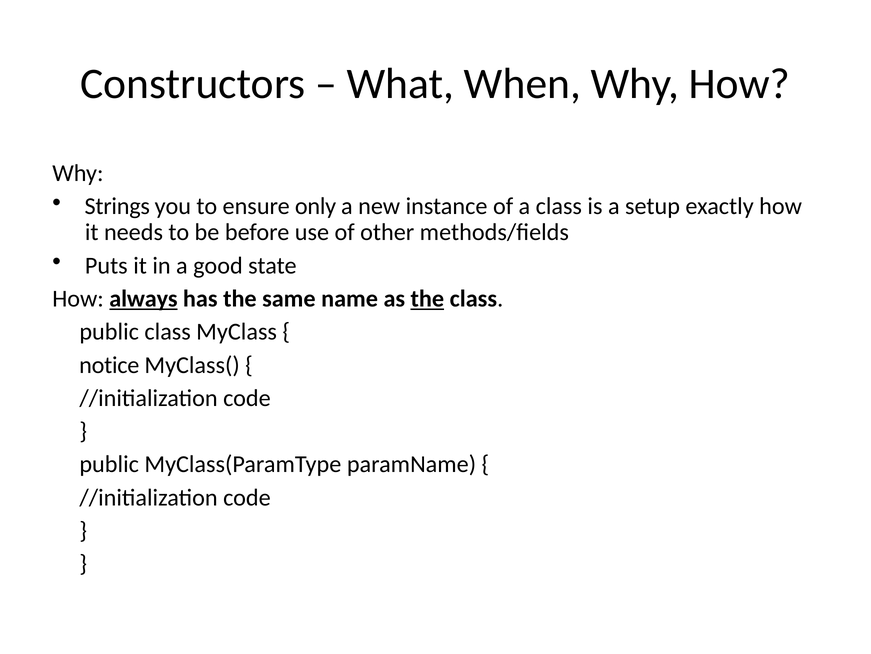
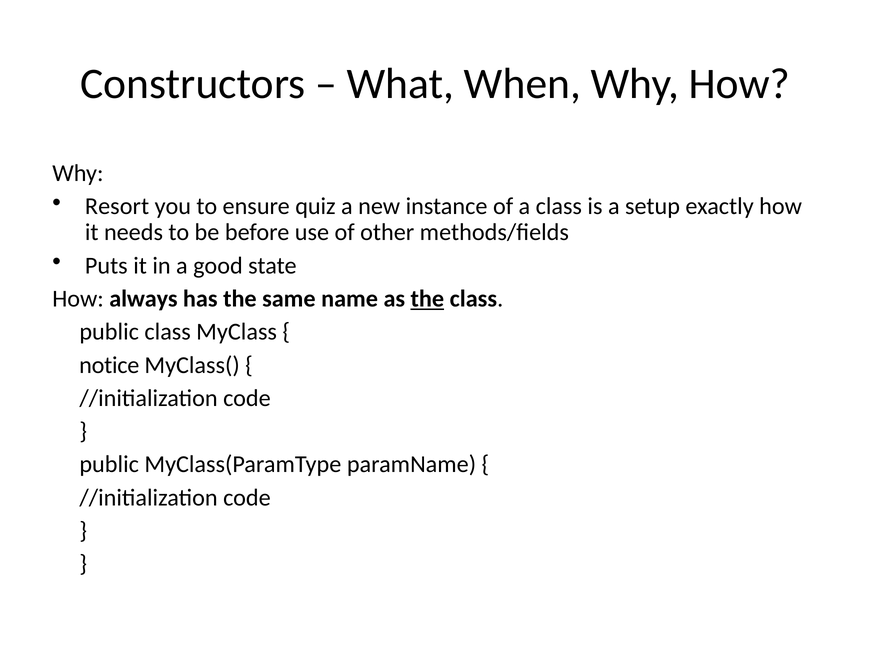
Strings: Strings -> Resort
only: only -> quiz
always underline: present -> none
